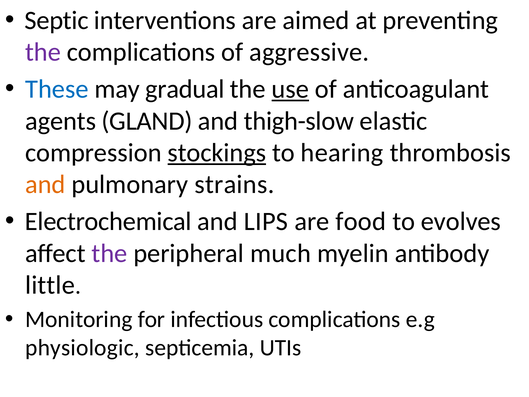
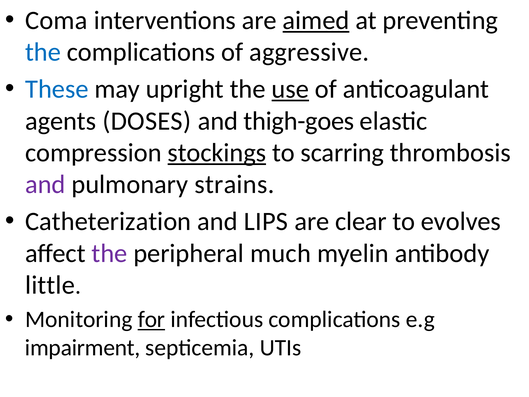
Septic: Septic -> Coma
aimed underline: none -> present
the at (43, 52) colour: purple -> blue
gradual: gradual -> upright
GLAND: GLAND -> DOSES
thigh-slow: thigh-slow -> thigh-goes
hearing: hearing -> scarring
and at (45, 184) colour: orange -> purple
Electrochemical: Electrochemical -> Catheterization
food: food -> clear
for underline: none -> present
physiologic: physiologic -> impairment
